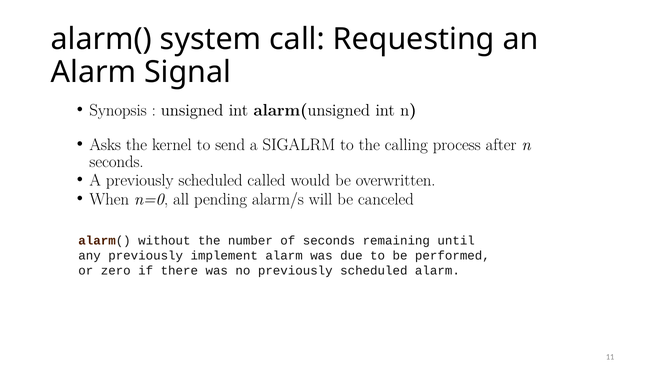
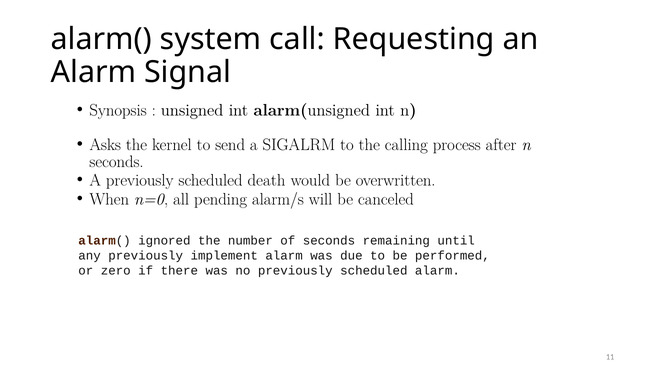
called: called -> death
without: without -> ignored
